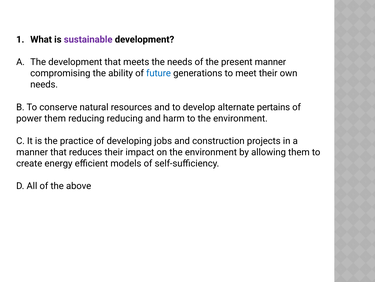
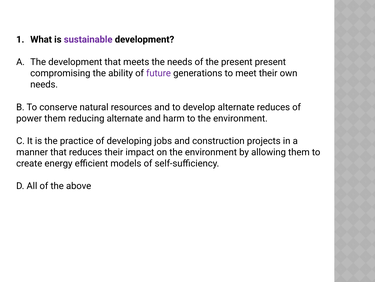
present manner: manner -> present
future colour: blue -> purple
alternate pertains: pertains -> reduces
reducing reducing: reducing -> alternate
